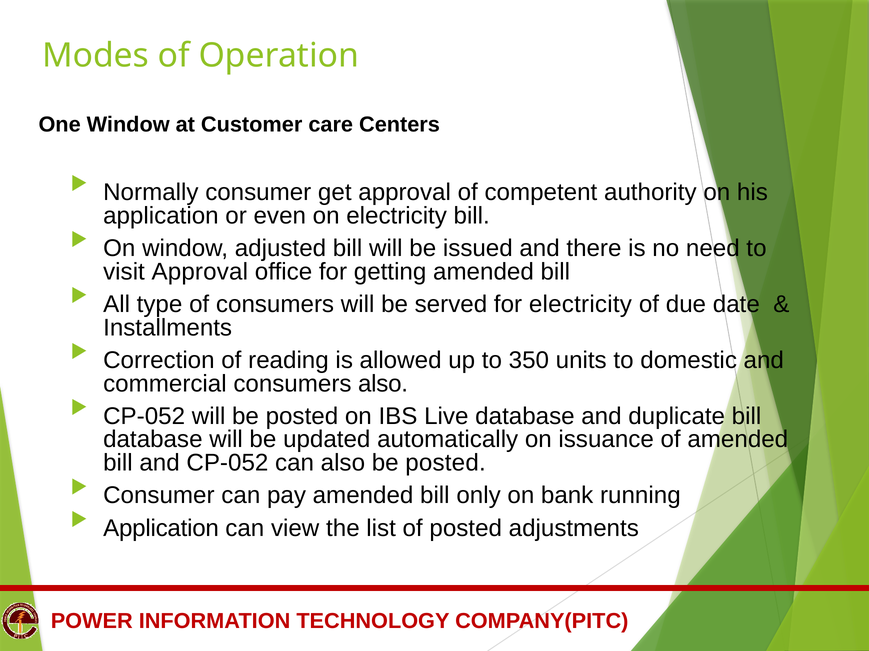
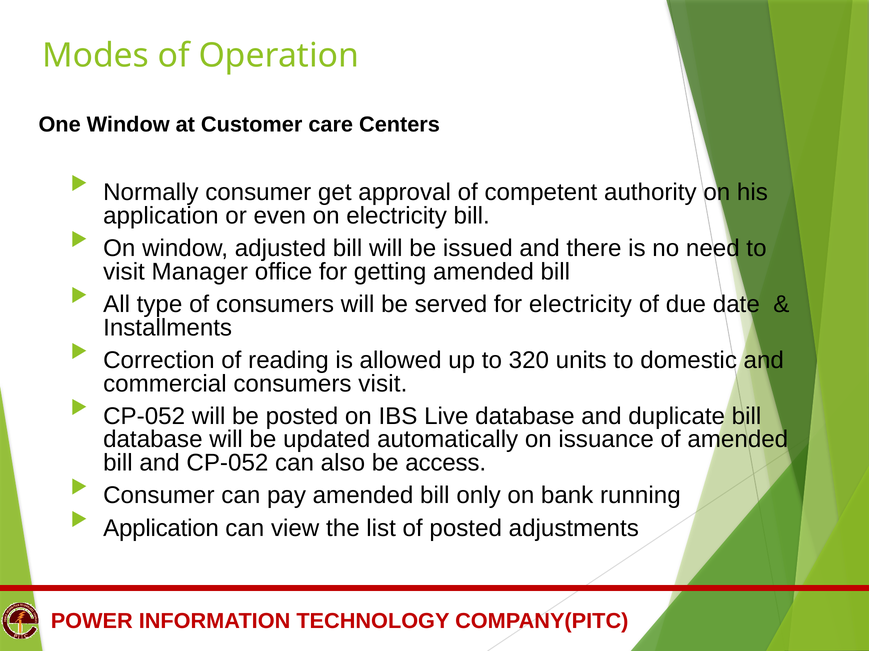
visit Approval: Approval -> Manager
350: 350 -> 320
consumers also: also -> visit
also be posted: posted -> access
